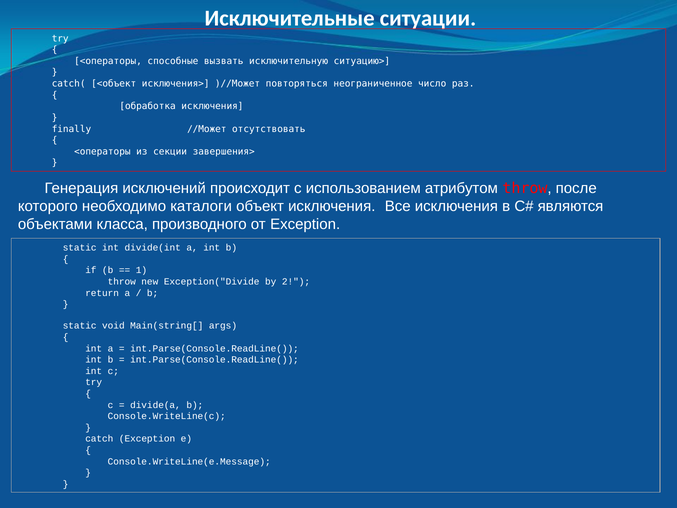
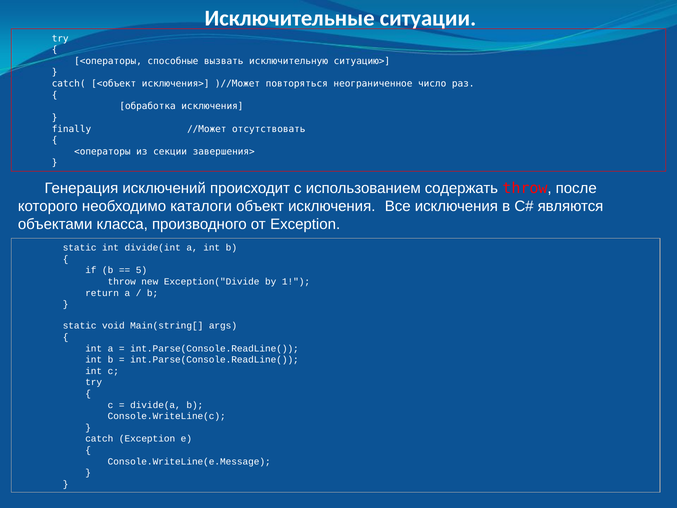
атрибутом: атрибутом -> содержать
1: 1 -> 5
2: 2 -> 1
